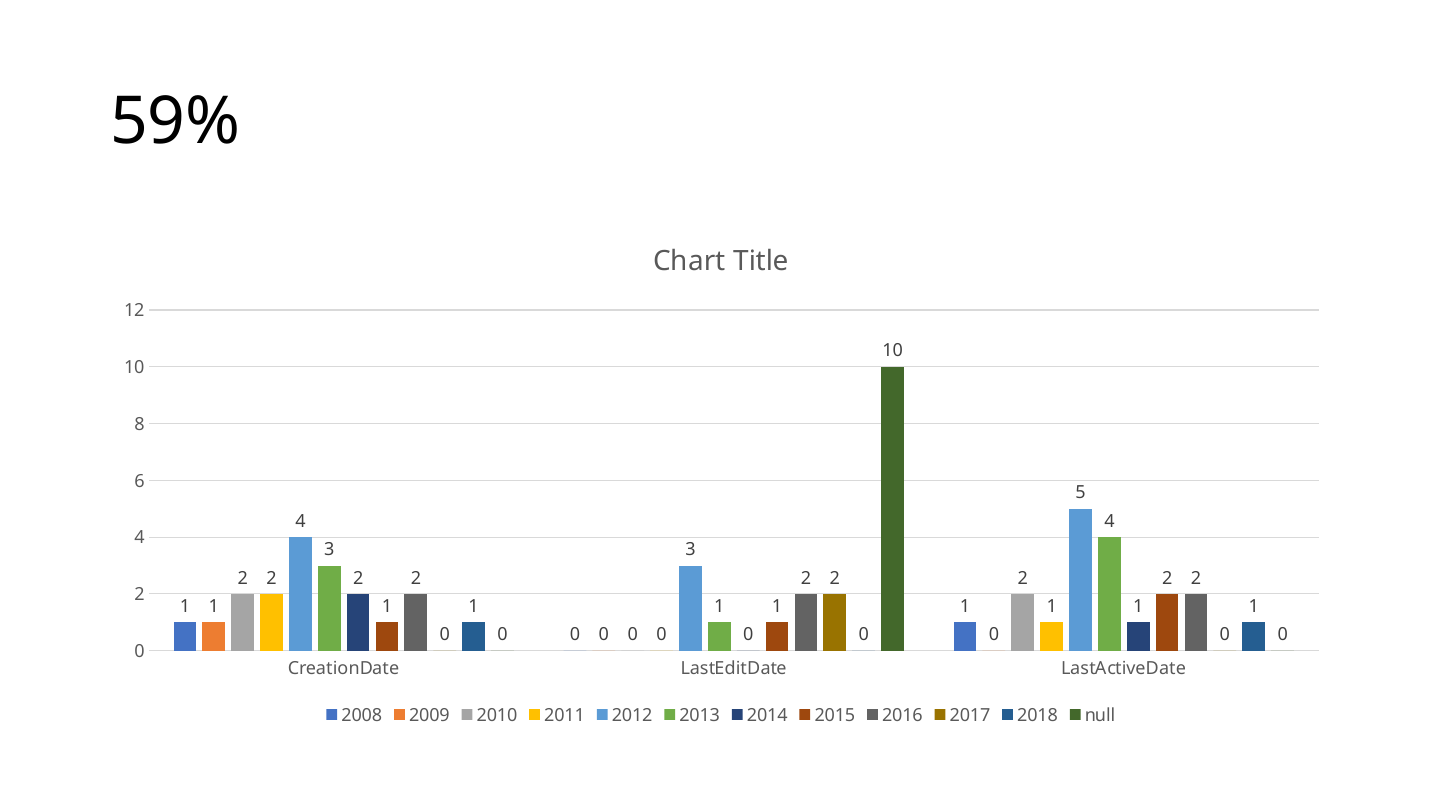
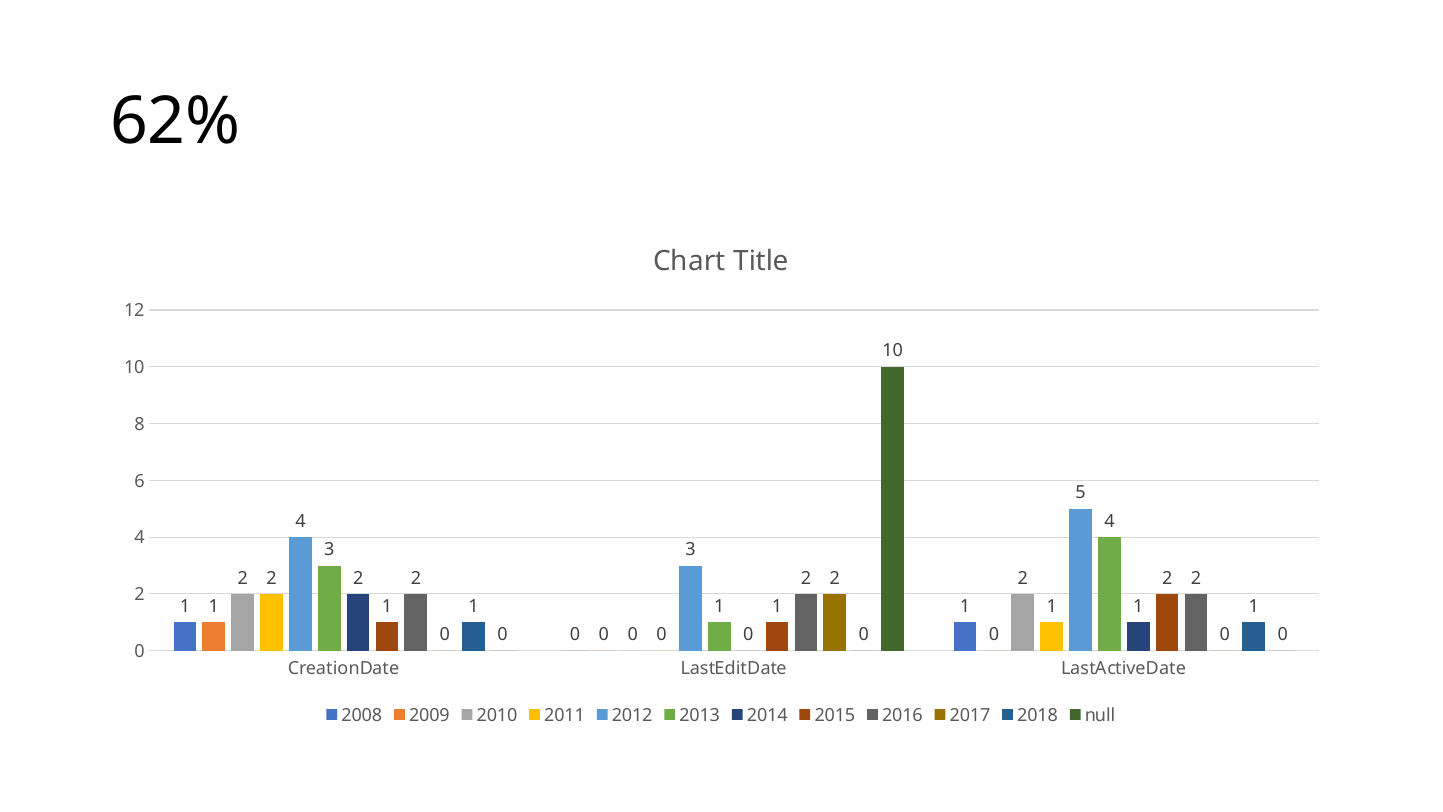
59%: 59% -> 62%
